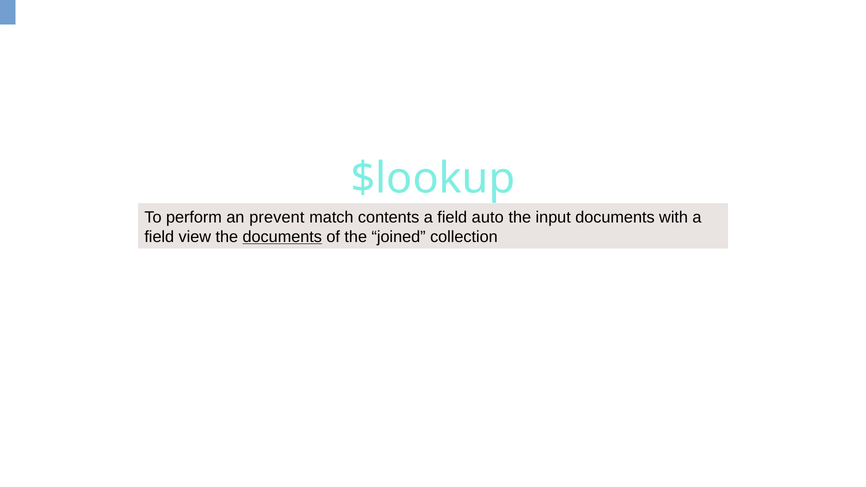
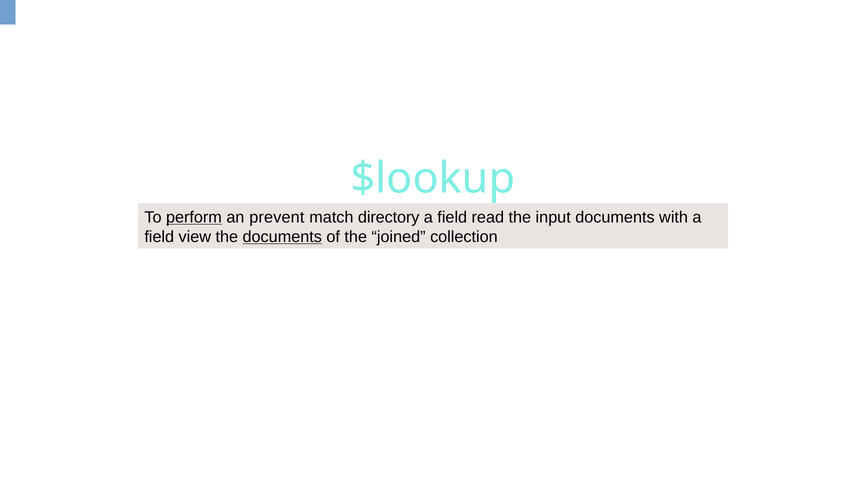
perform underline: none -> present
contents: contents -> directory
auto: auto -> read
